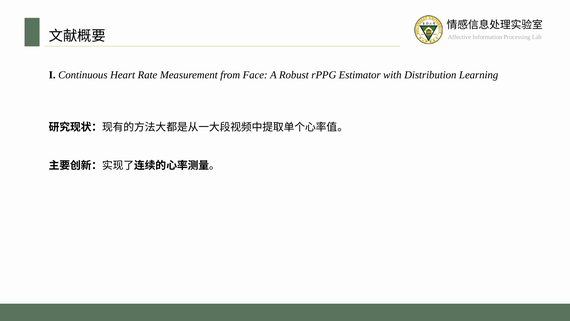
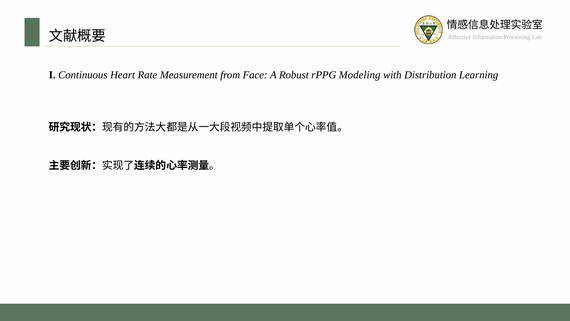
Estimator: Estimator -> Modeling
